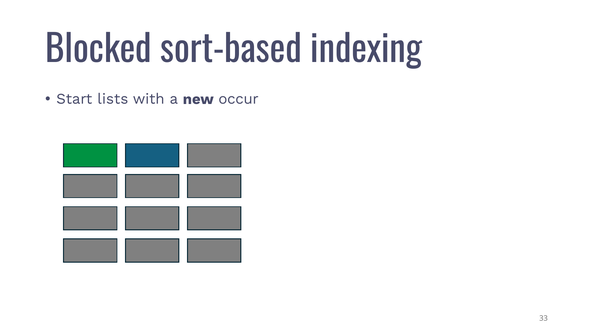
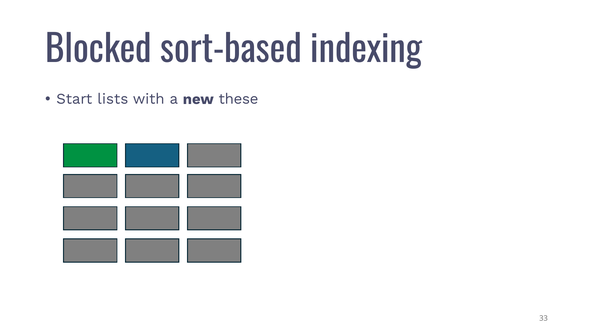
occur: occur -> these
